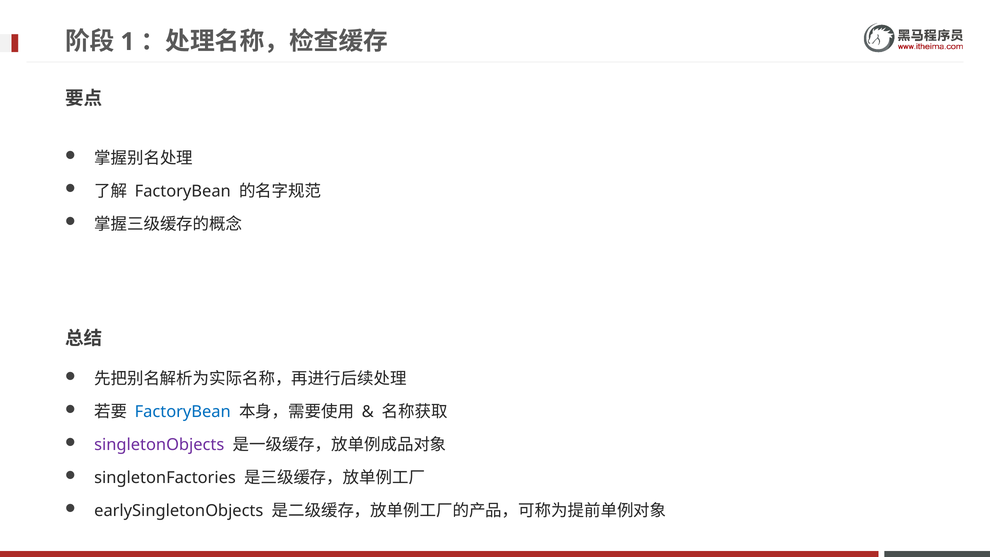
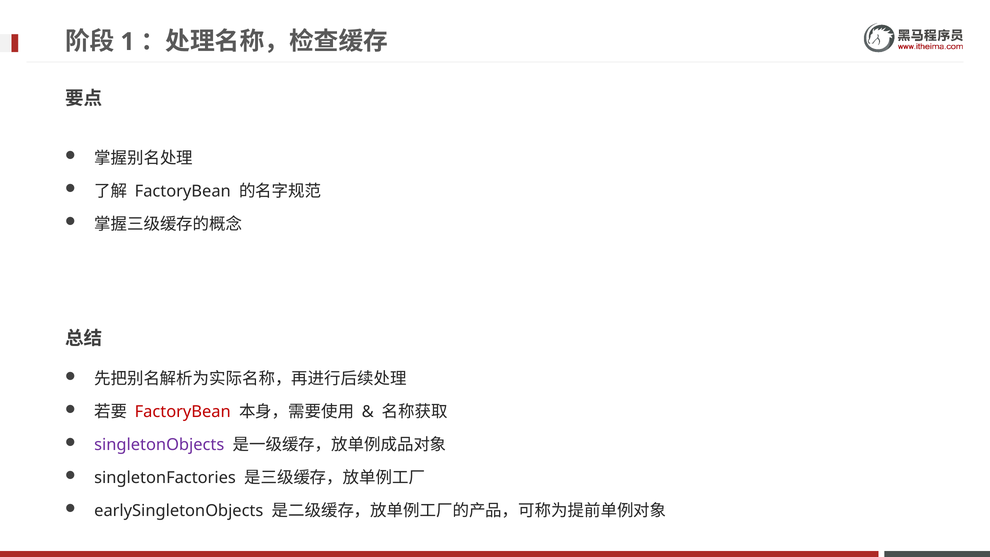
FactoryBean at (183, 412) colour: blue -> red
